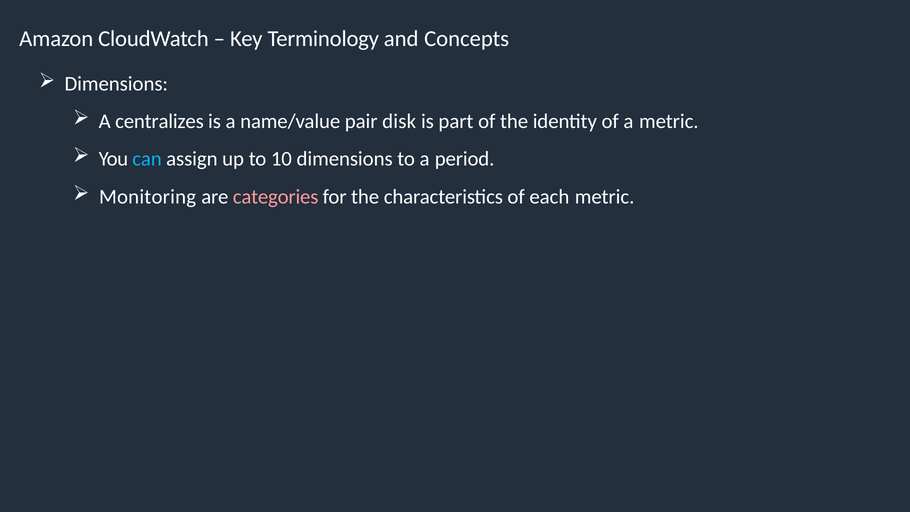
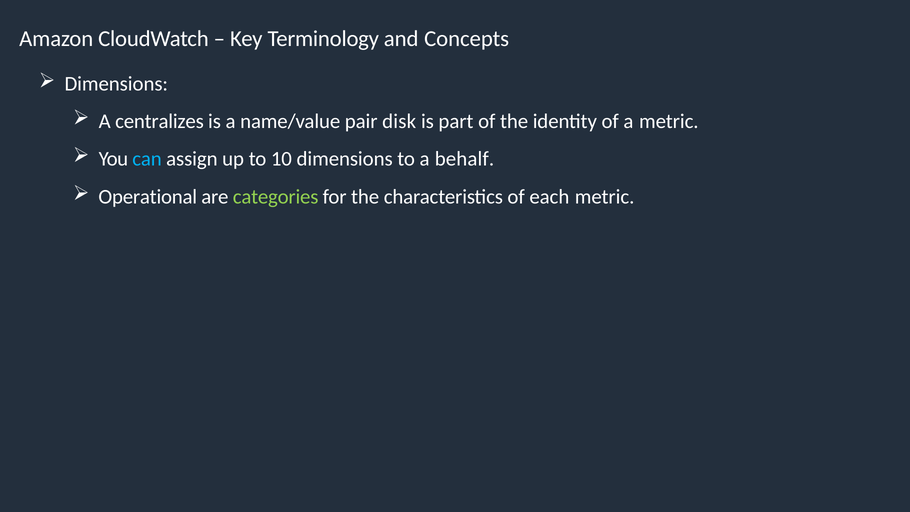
period: period -> behalf
Monitoring: Monitoring -> Operational
categories colour: pink -> light green
